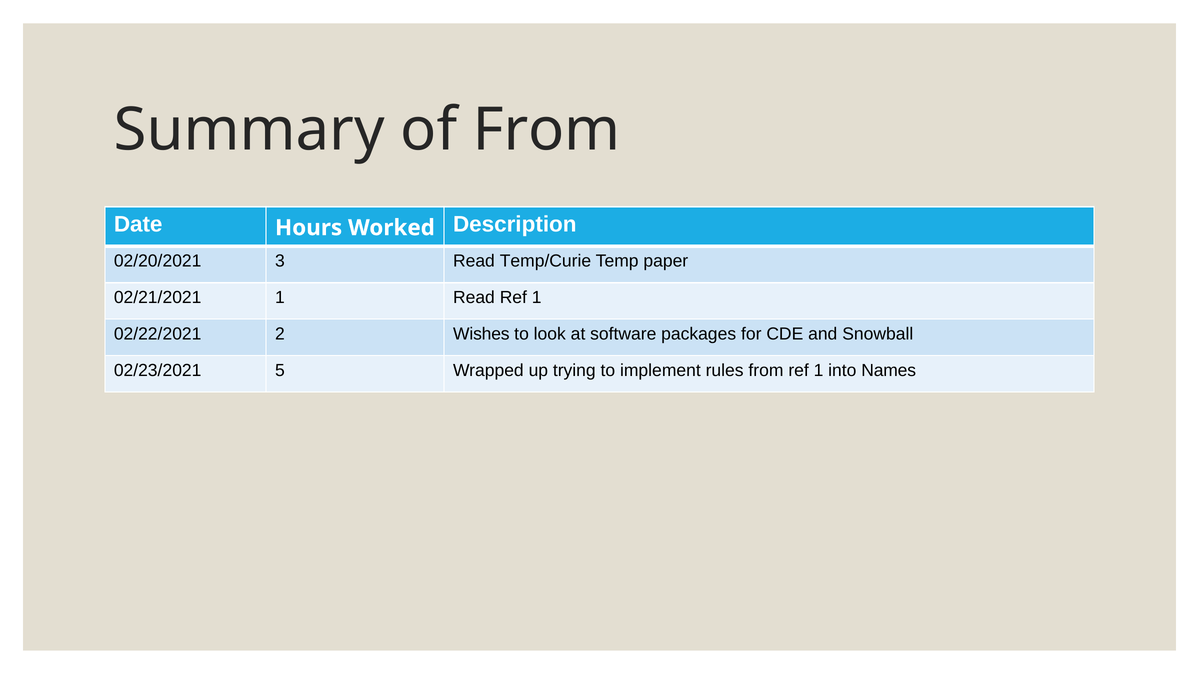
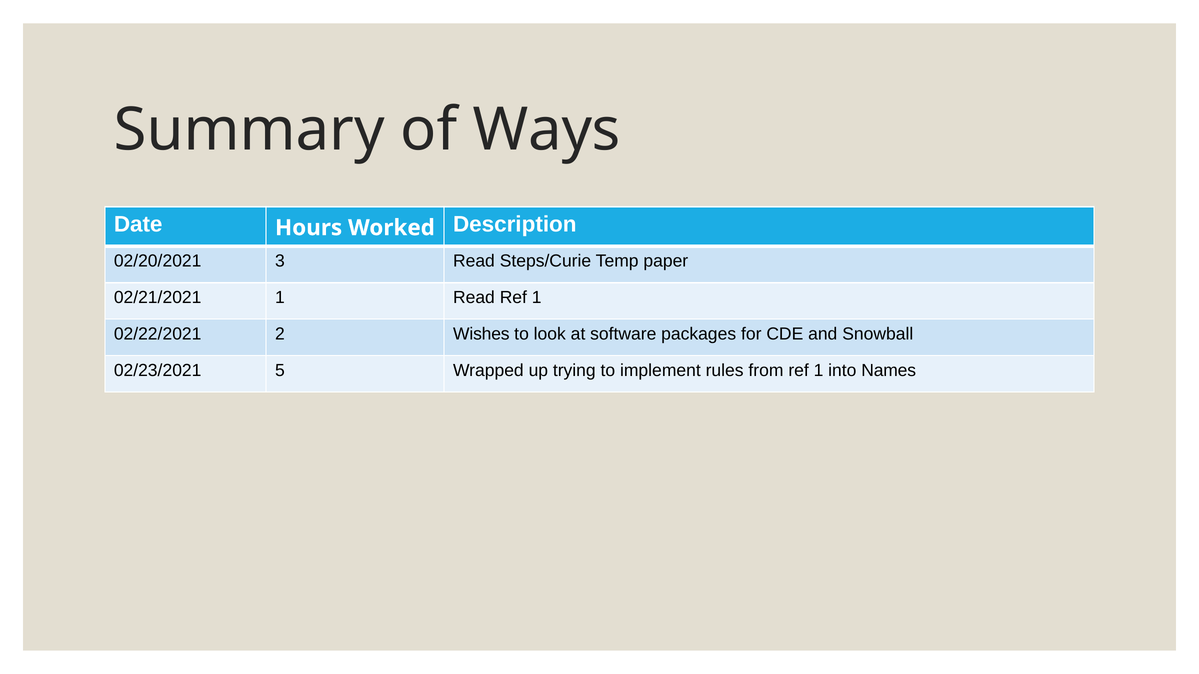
of From: From -> Ways
Temp/Curie: Temp/Curie -> Steps/Curie
